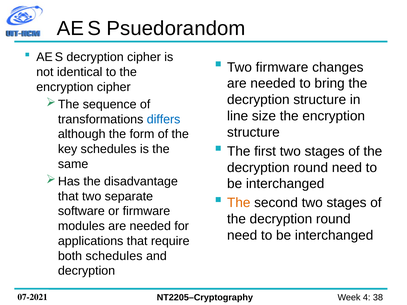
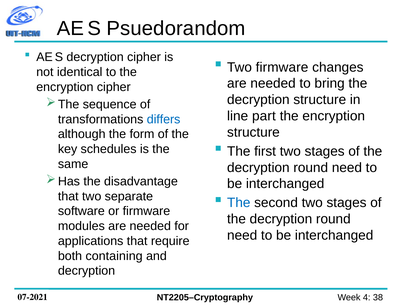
size: size -> part
The at (239, 203) colour: orange -> blue
both schedules: schedules -> containing
